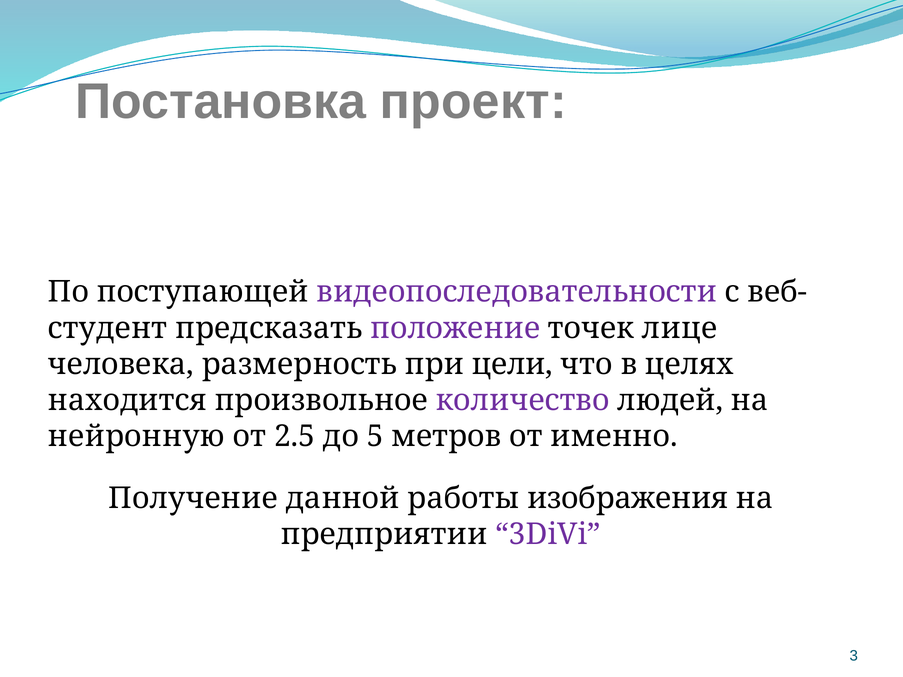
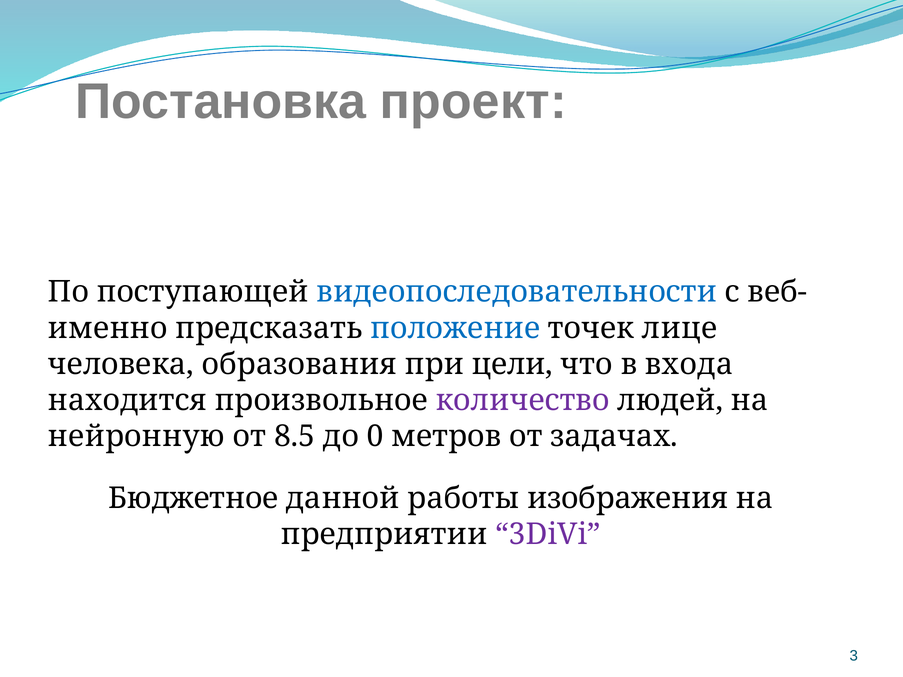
видеопоследовательности colour: purple -> blue
студент: студент -> именно
положение colour: purple -> blue
размерность: размерность -> образования
целях: целях -> входа
2.5: 2.5 -> 8.5
5: 5 -> 0
именно: именно -> задачах
Получение: Получение -> Бюджетное
